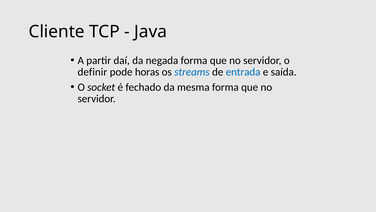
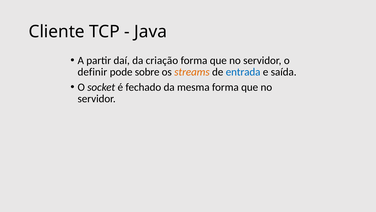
negada: negada -> criação
horas: horas -> sobre
streams colour: blue -> orange
